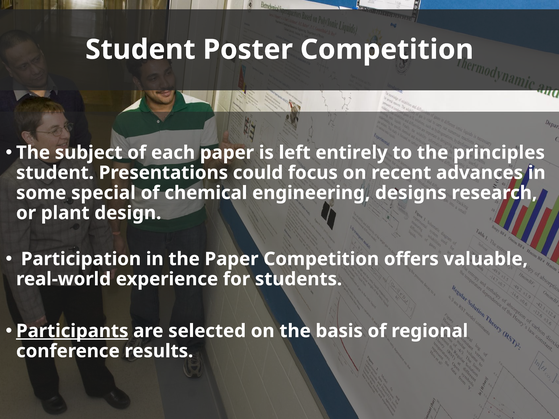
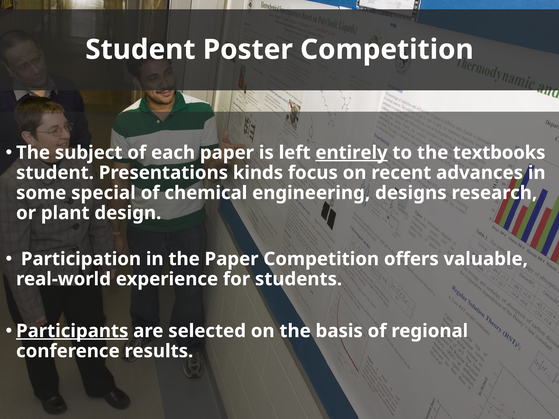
entirely underline: none -> present
principles: principles -> textbooks
could: could -> kinds
